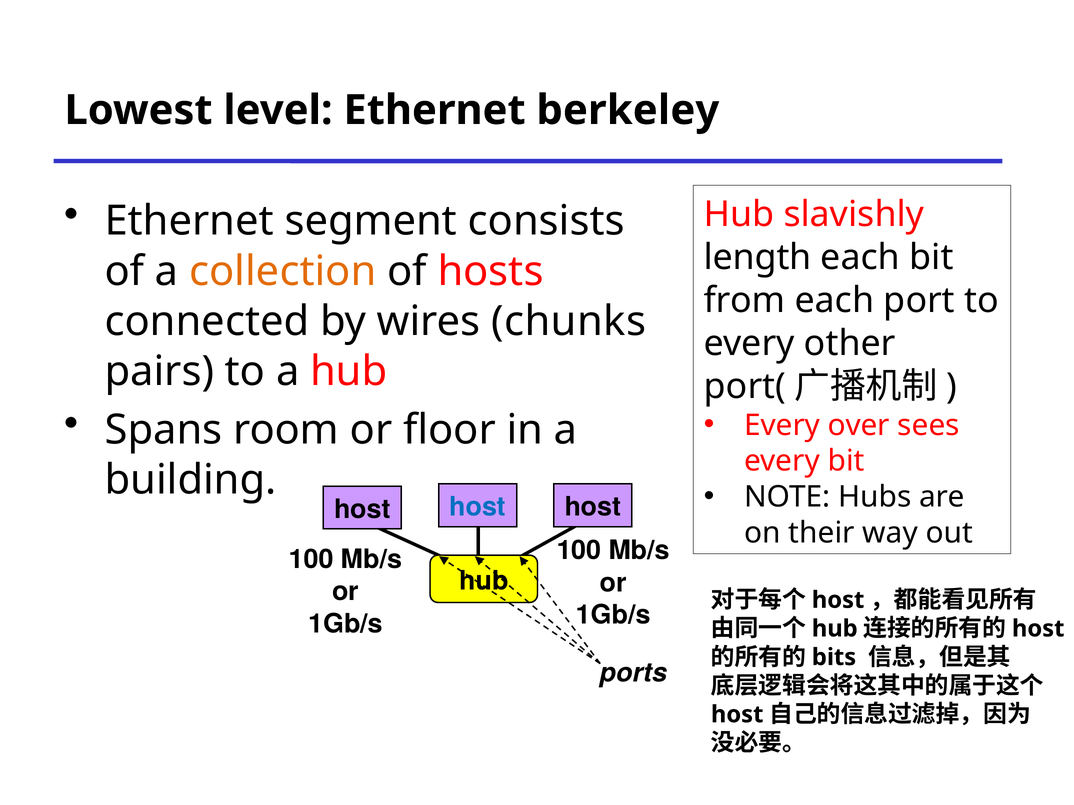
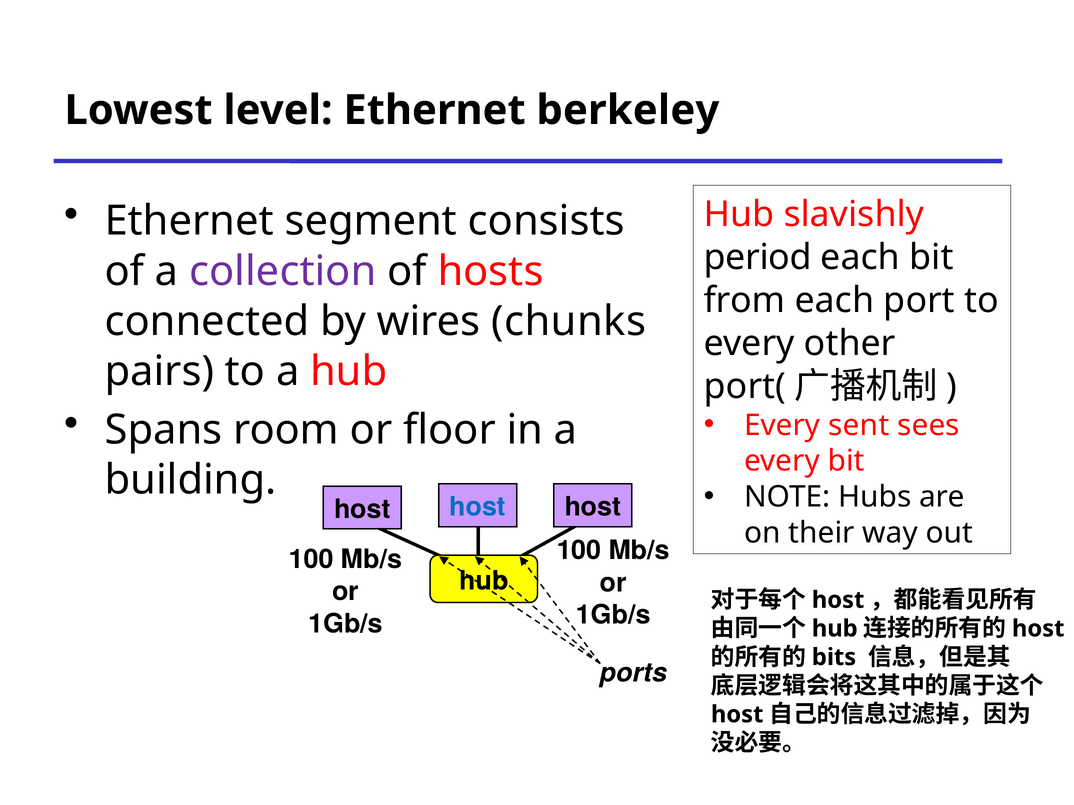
length: length -> period
collection colour: orange -> purple
over: over -> sent
